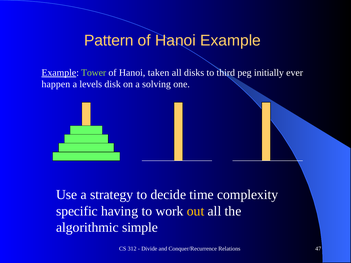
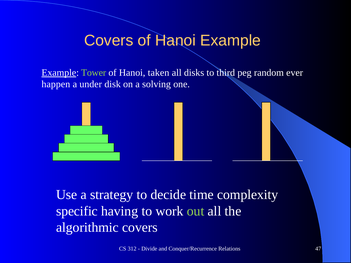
Pattern at (109, 41): Pattern -> Covers
initially: initially -> random
levels: levels -> under
out colour: yellow -> light green
algorithmic simple: simple -> covers
